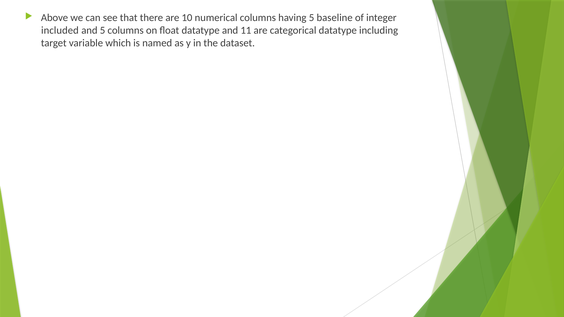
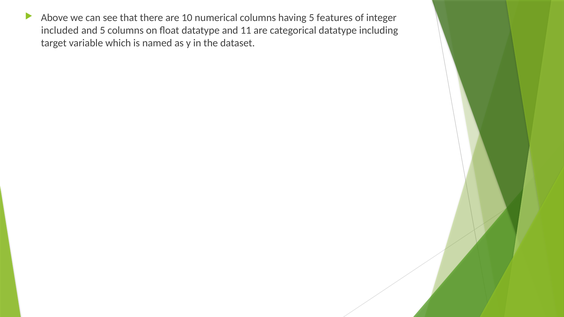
baseline: baseline -> features
